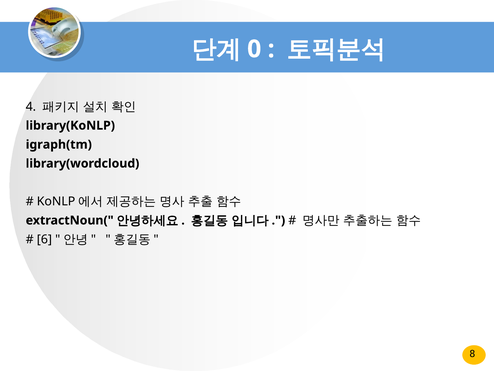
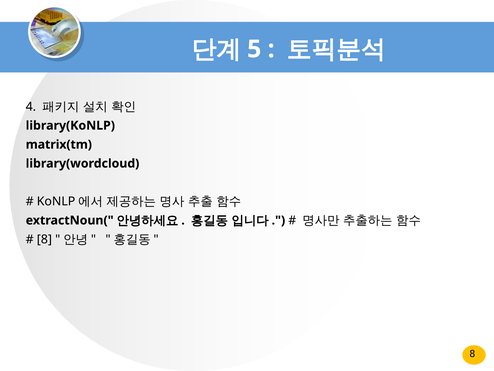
0: 0 -> 5
igraph(tm: igraph(tm -> matrix(tm
6 at (44, 239): 6 -> 8
